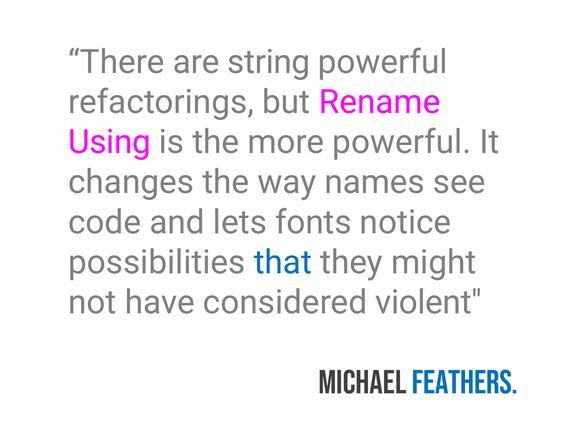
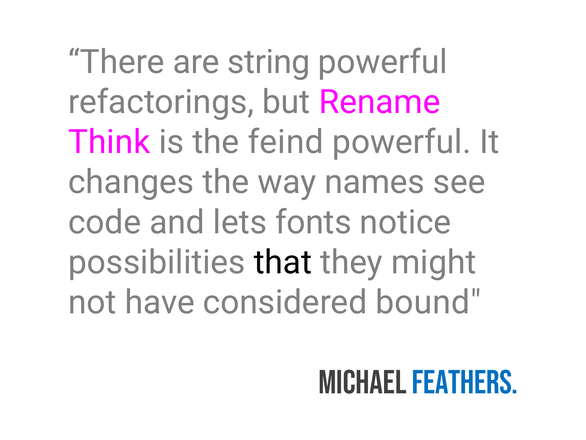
Using: Using -> Think
more: more -> feind
that colour: blue -> black
violent: violent -> bound
